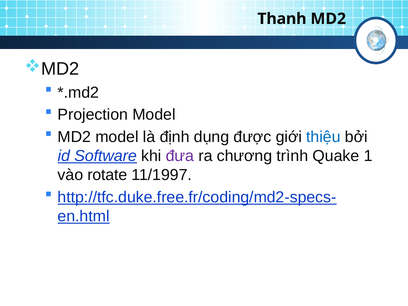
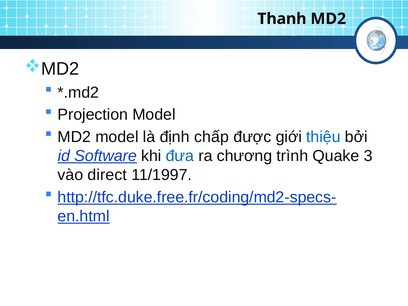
dụng: dụng -> chấp
đưa colour: purple -> blue
1: 1 -> 3
rotate: rotate -> direct
